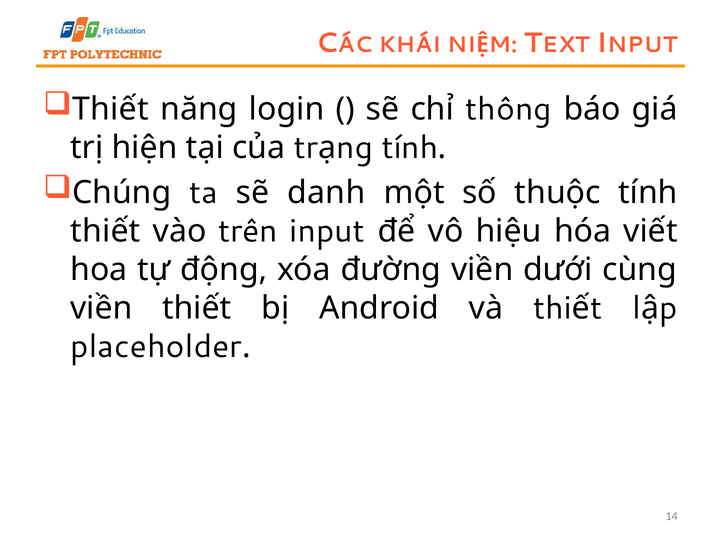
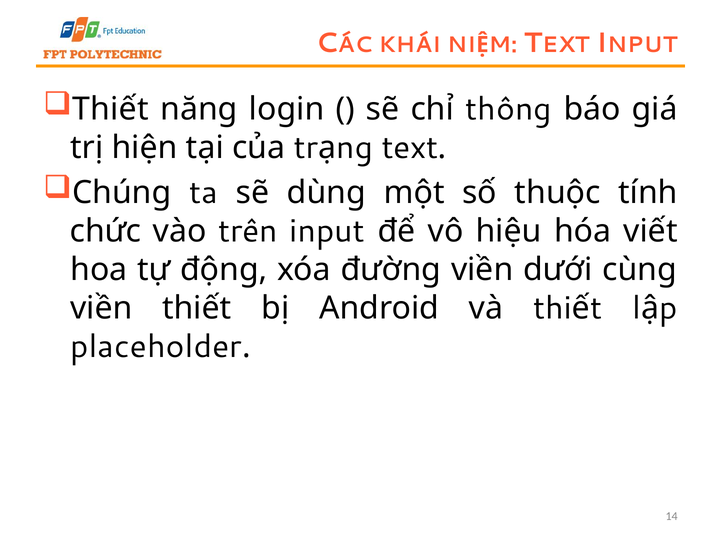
tính at (410, 148): tính -> text
danh: danh -> dùng
thiết at (105, 231): thiết -> chức
